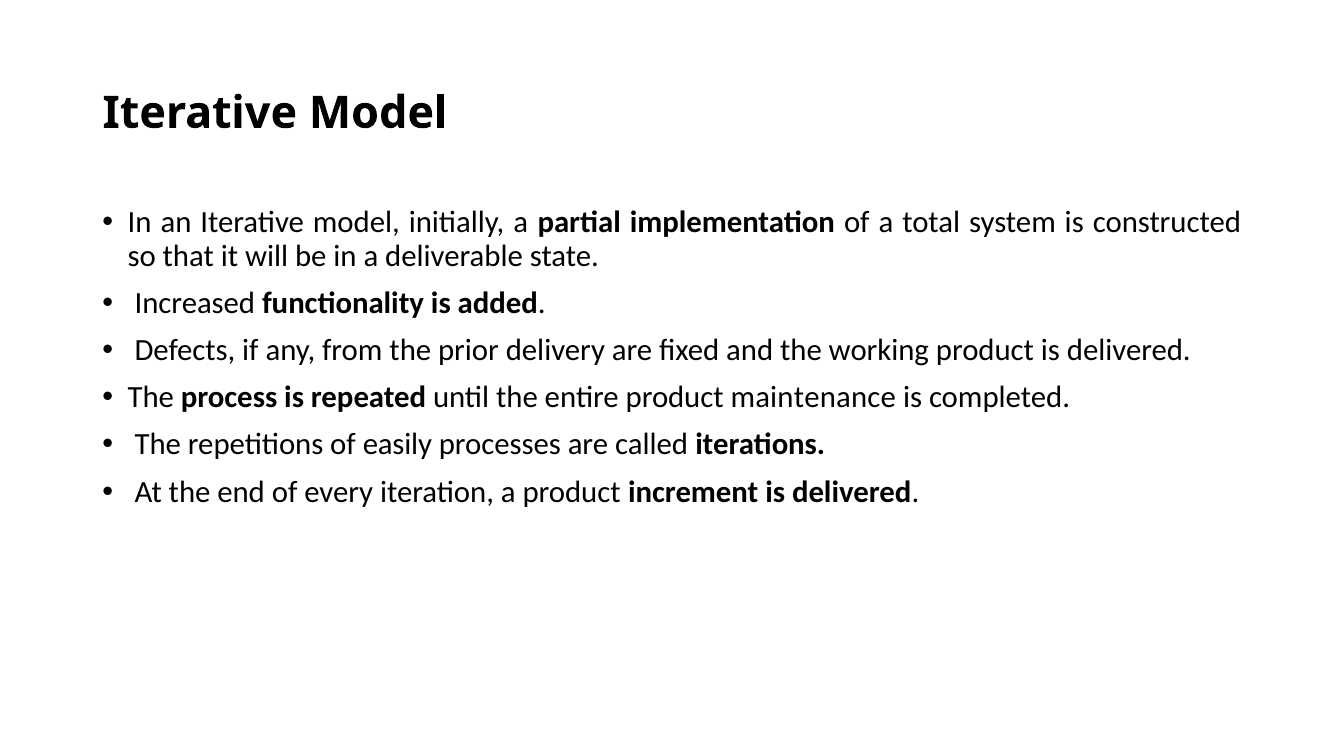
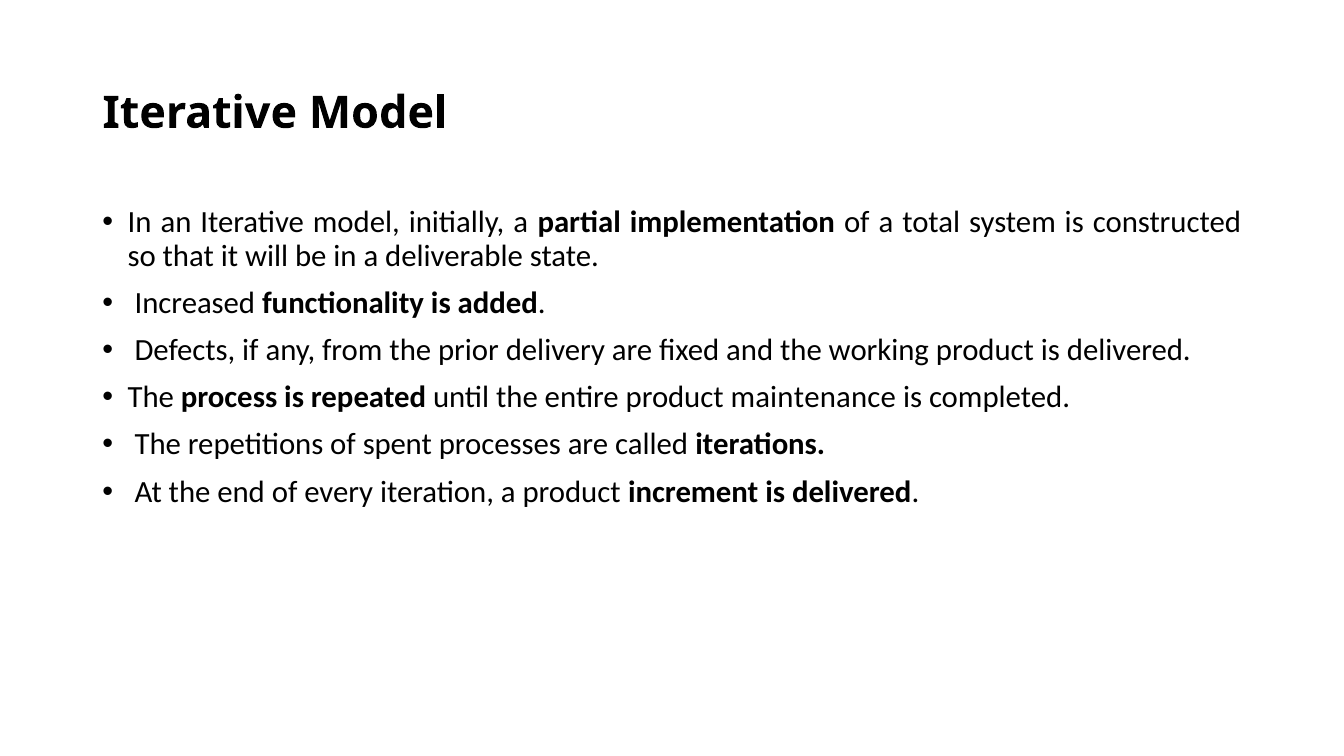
easily: easily -> spent
